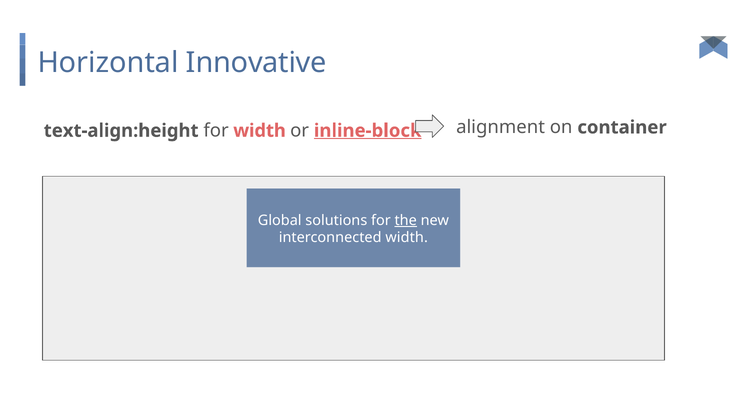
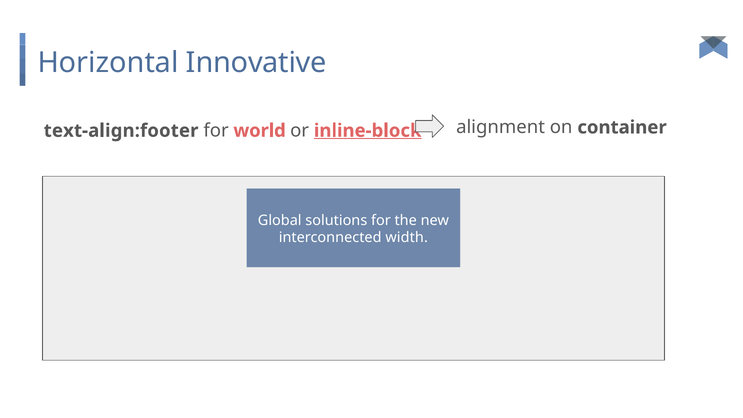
text-align:height: text-align:height -> text-align:footer
for width: width -> world
the underline: present -> none
